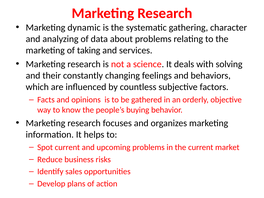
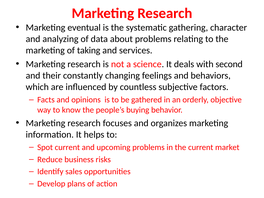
dynamic: dynamic -> eventual
solving: solving -> second
